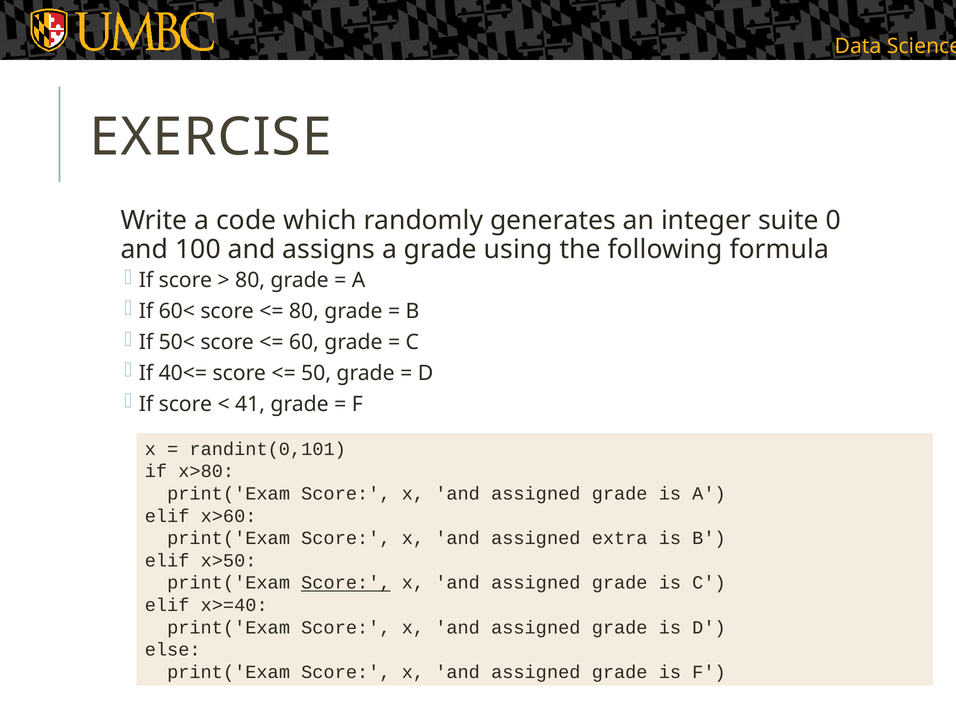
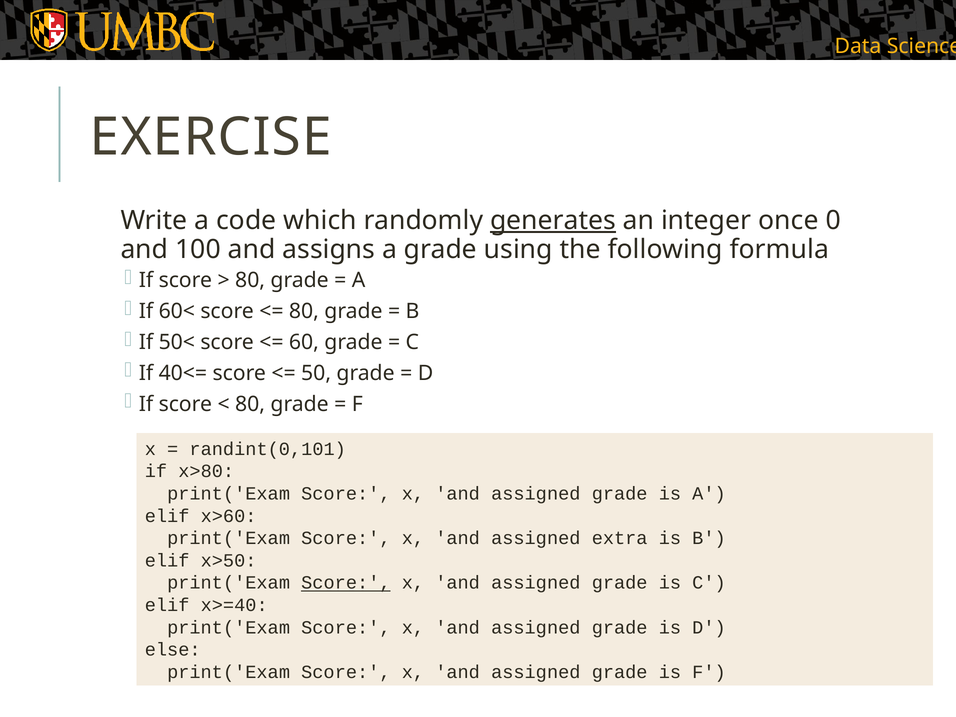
generates underline: none -> present
suite: suite -> once
41 at (250, 404): 41 -> 80
